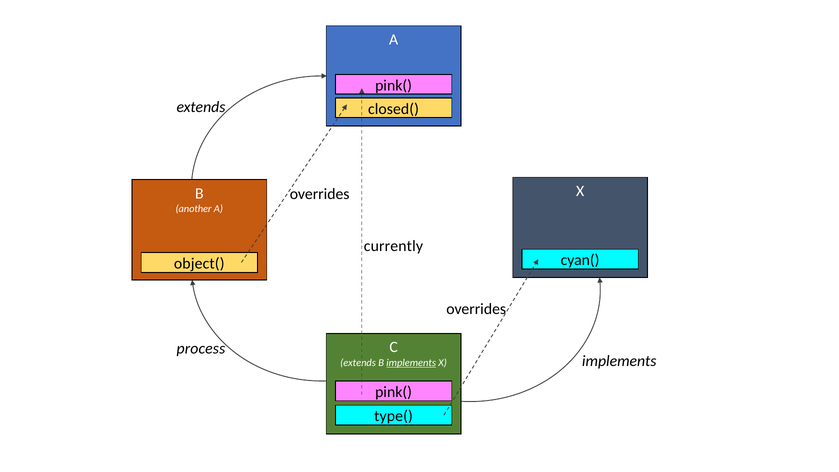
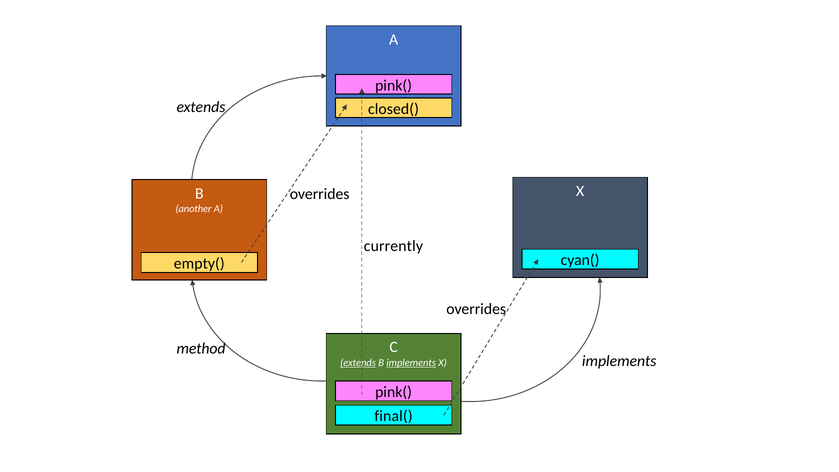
object(: object( -> empty(
process: process -> method
extends at (358, 363) underline: none -> present
type(: type( -> final(
